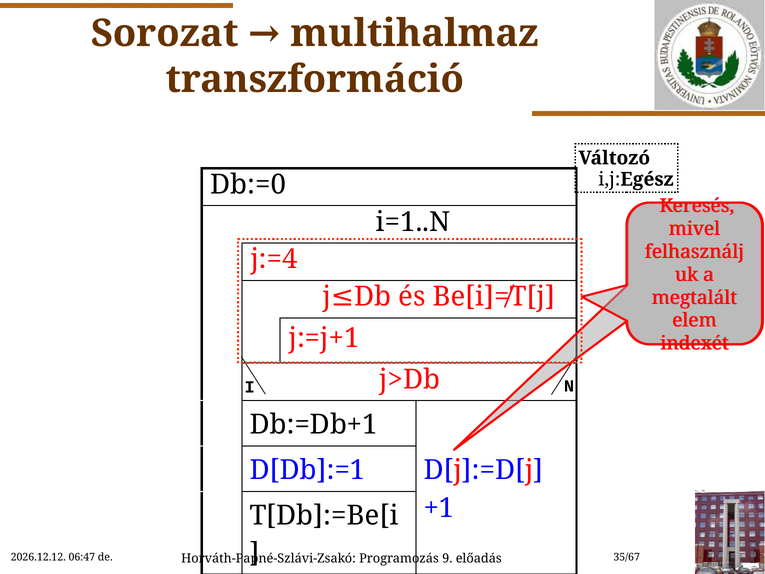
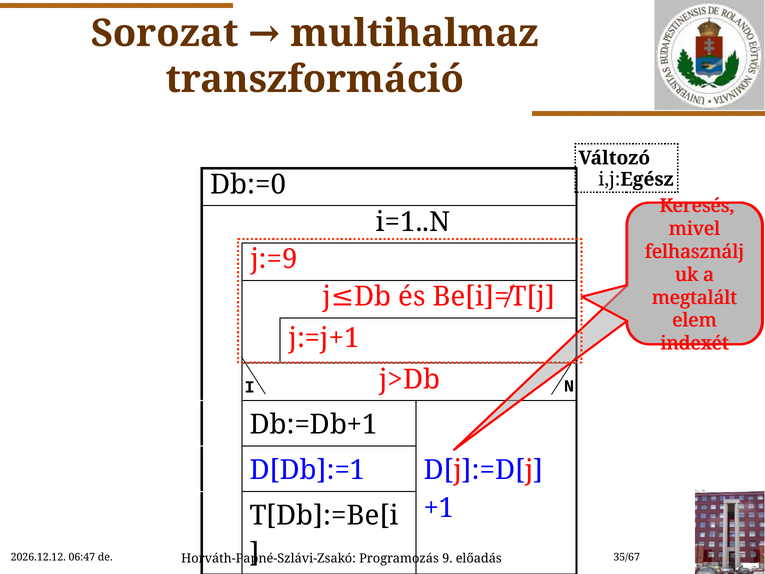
j:=4: j:=4 -> j:=9
